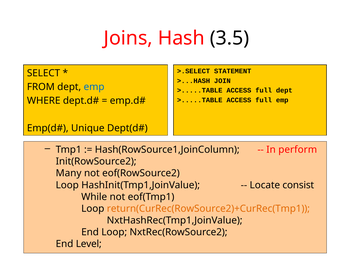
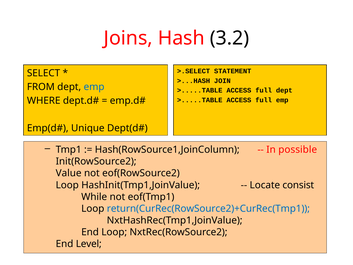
3.5: 3.5 -> 3.2
perform: perform -> possible
Many: Many -> Value
return(CurRec(RowSource2)+CurRec(Tmp1 colour: orange -> blue
